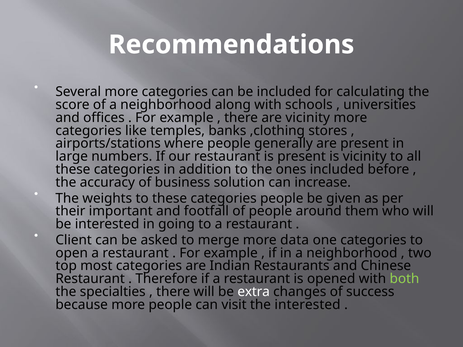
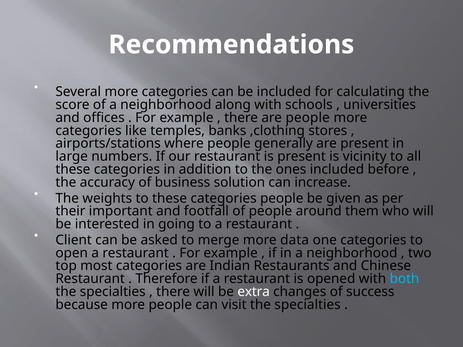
are vicinity: vicinity -> people
both colour: light green -> light blue
visit the interested: interested -> specialties
